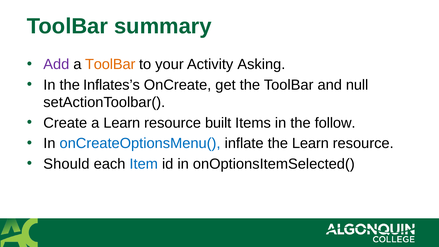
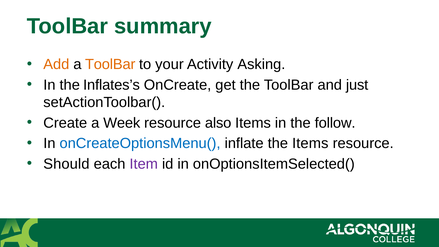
Add colour: purple -> orange
null: null -> just
a Learn: Learn -> Week
built: built -> also
the Learn: Learn -> Items
Item colour: blue -> purple
